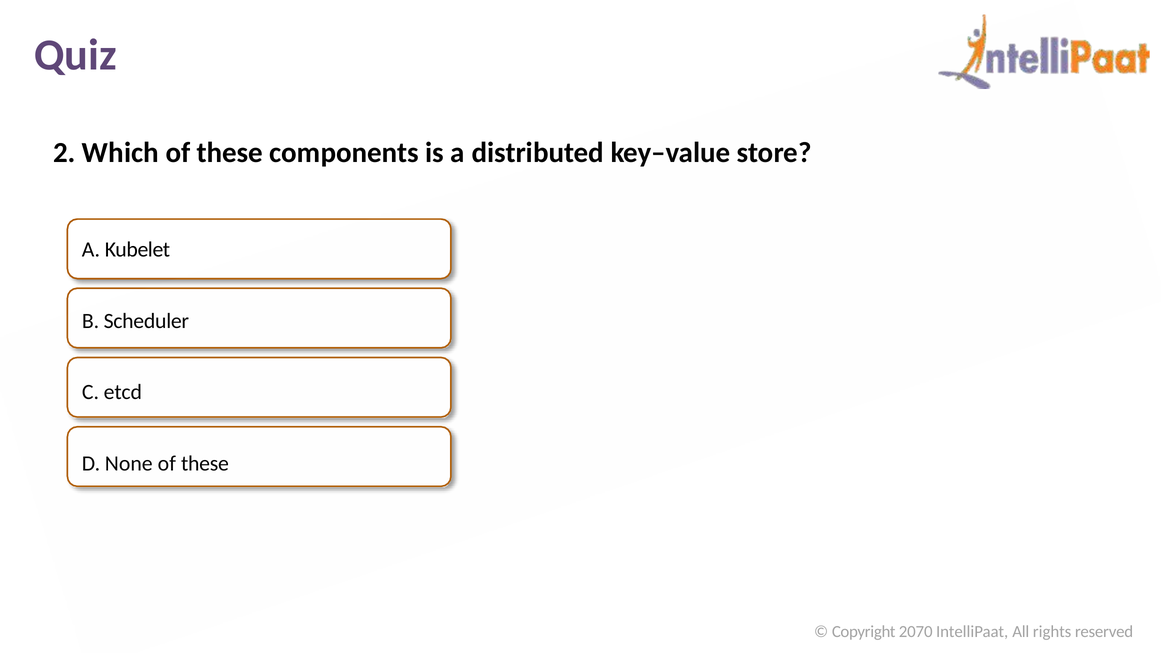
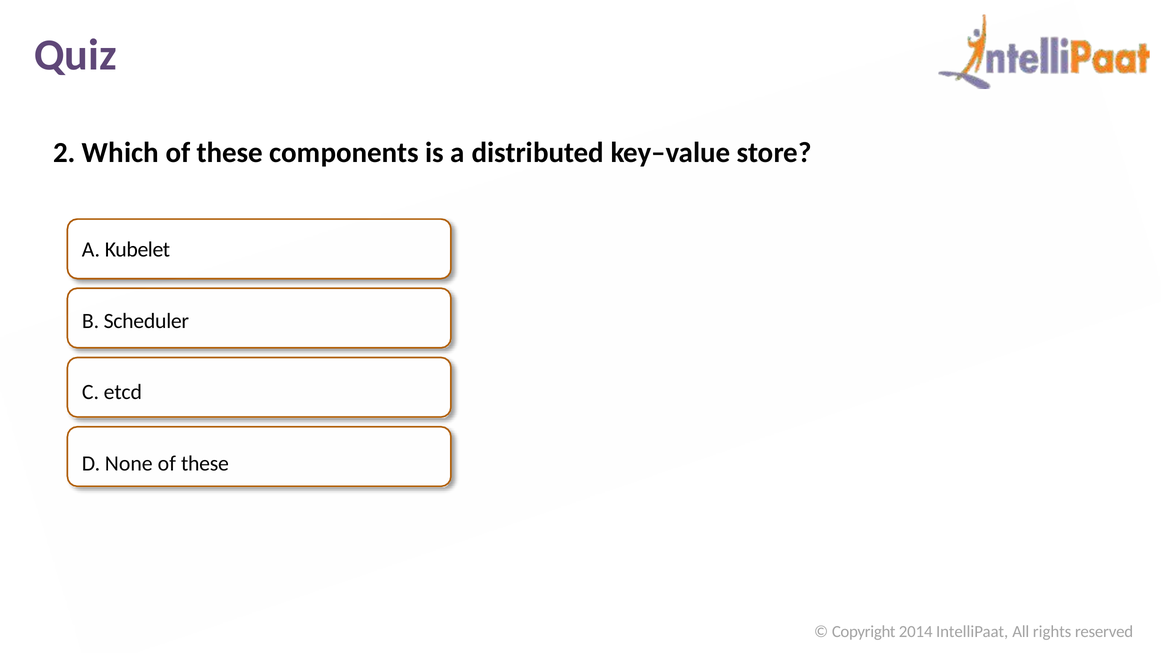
2070: 2070 -> 2014
